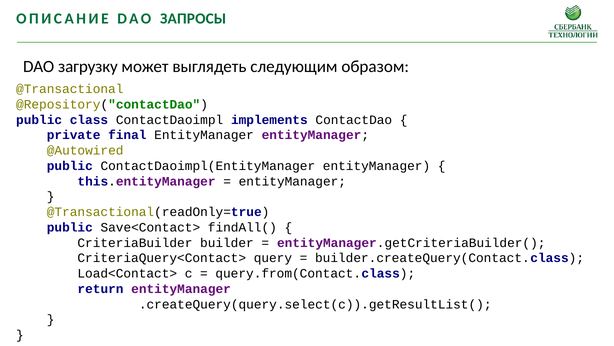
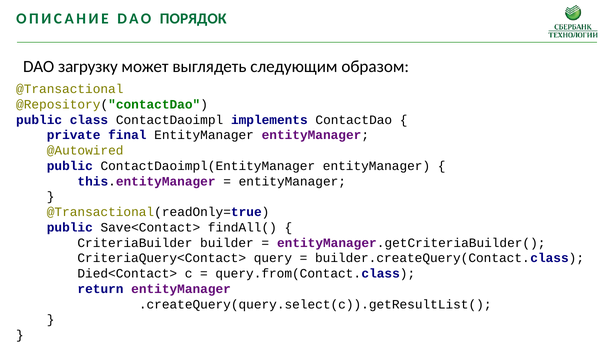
ЗАПРОСЫ: ЗАПРОСЫ -> ПОРЯДОК
Load<Contact>: Load<Contact> -> Died<Contact>
